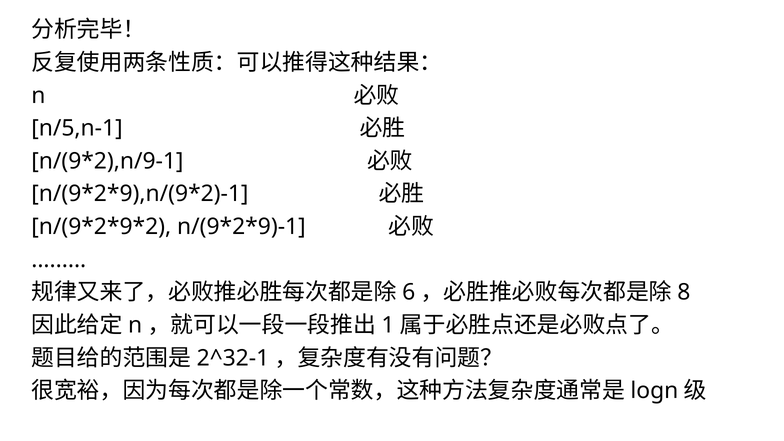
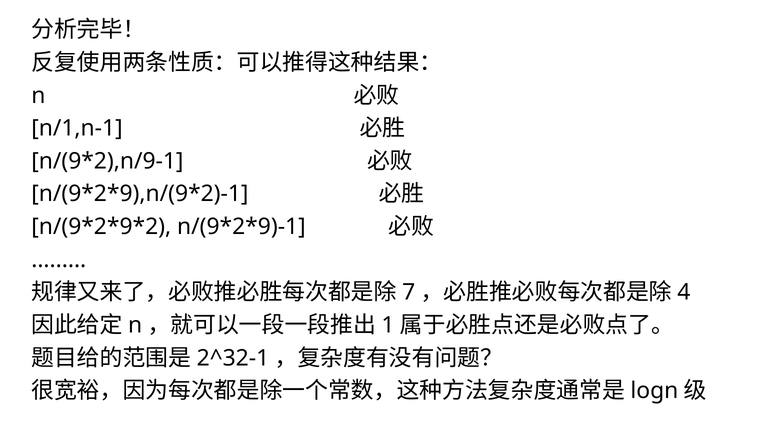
n/5,n-1: n/5,n-1 -> n/1,n-1
6: 6 -> 7
8: 8 -> 4
